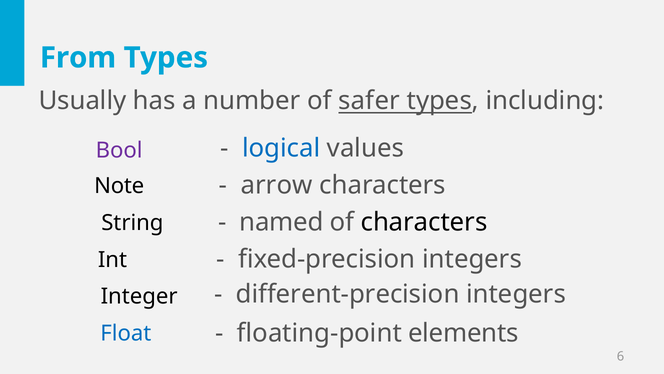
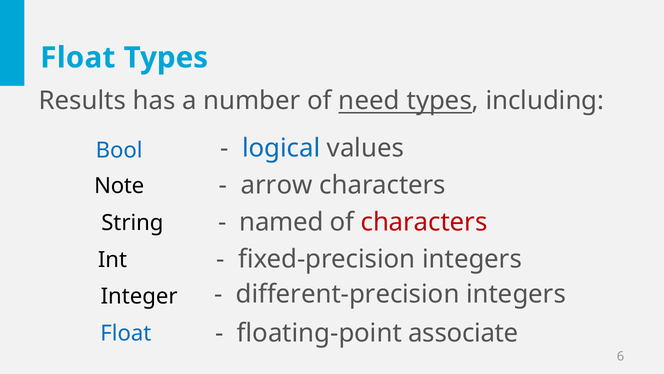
From at (78, 58): From -> Float
Usually: Usually -> Results
safer: safer -> need
Bool colour: purple -> blue
characters at (424, 222) colour: black -> red
elements: elements -> associate
